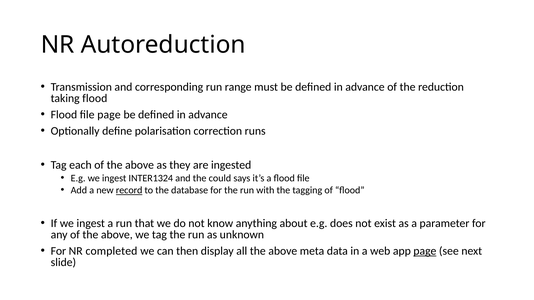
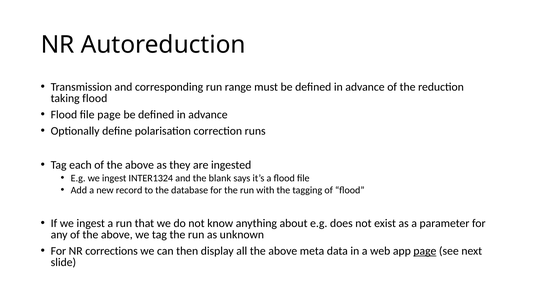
could: could -> blank
record underline: present -> none
completed: completed -> corrections
